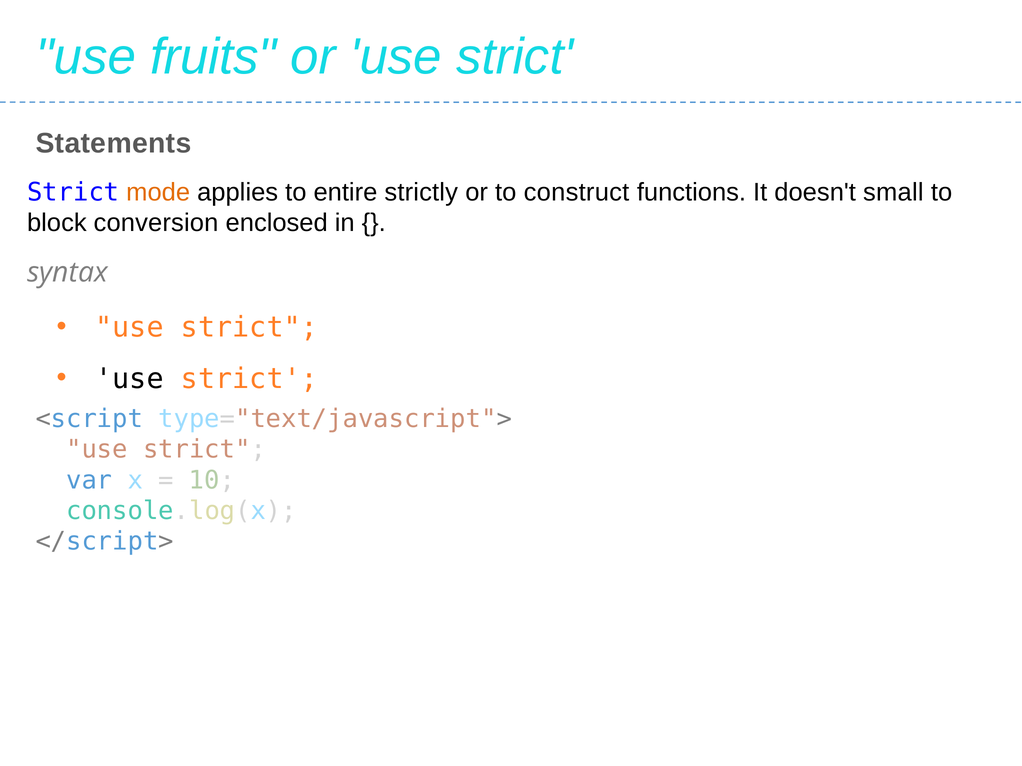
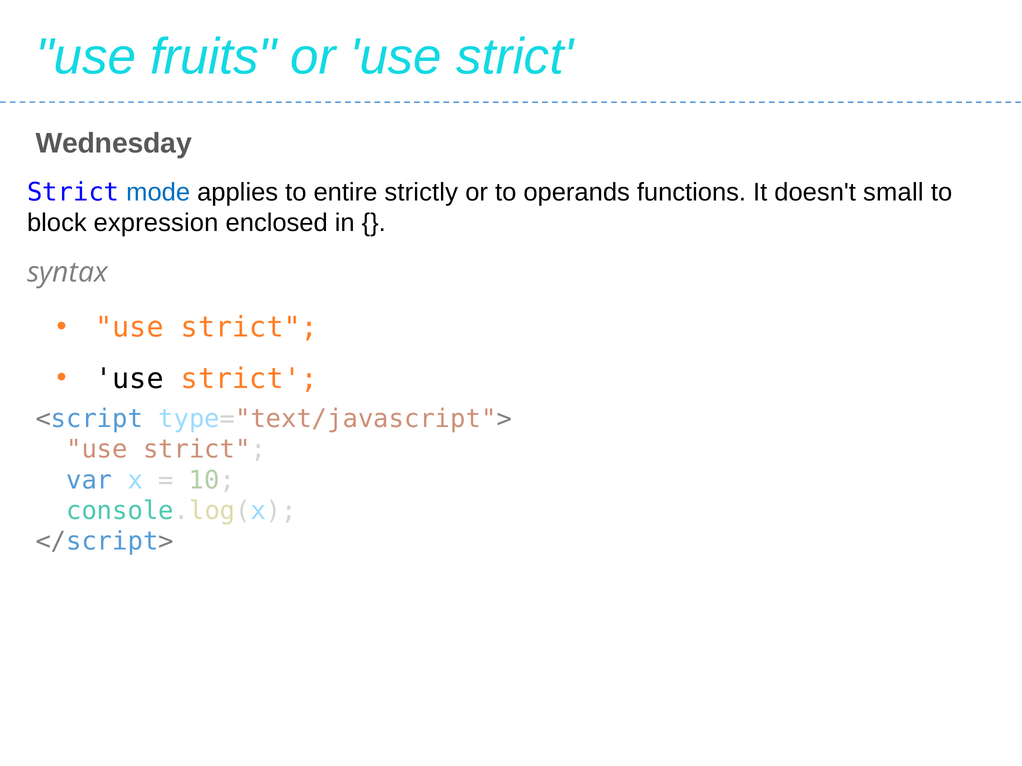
Statements: Statements -> Wednesday
mode colour: orange -> blue
construct: construct -> operands
conversion: conversion -> expression
